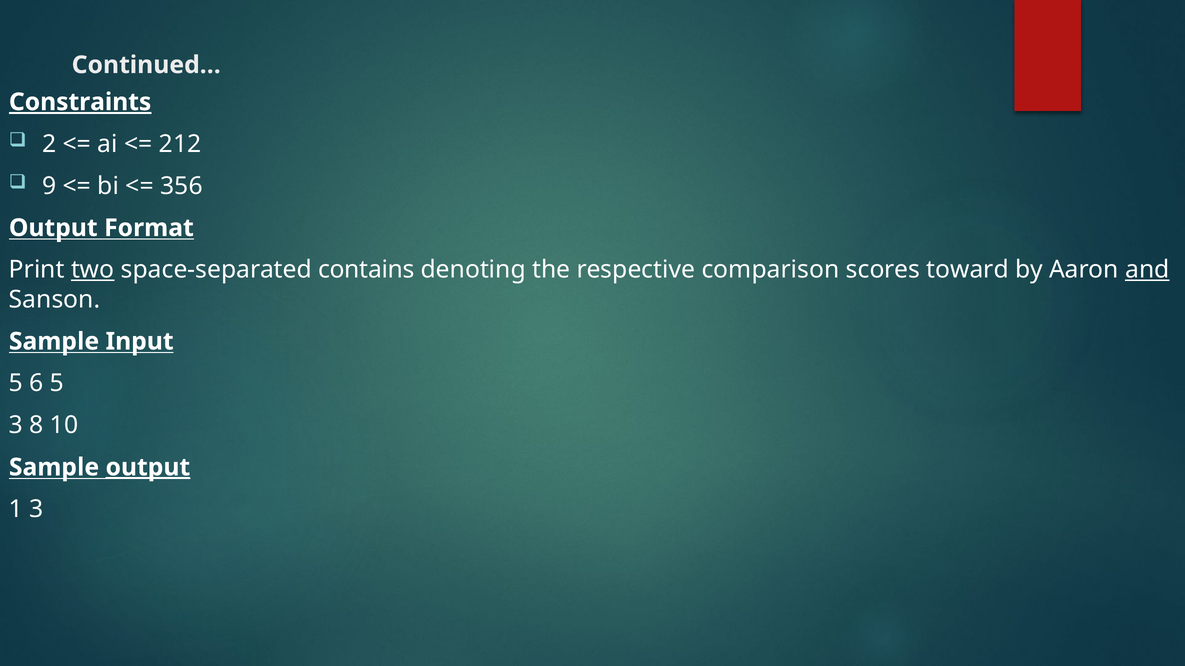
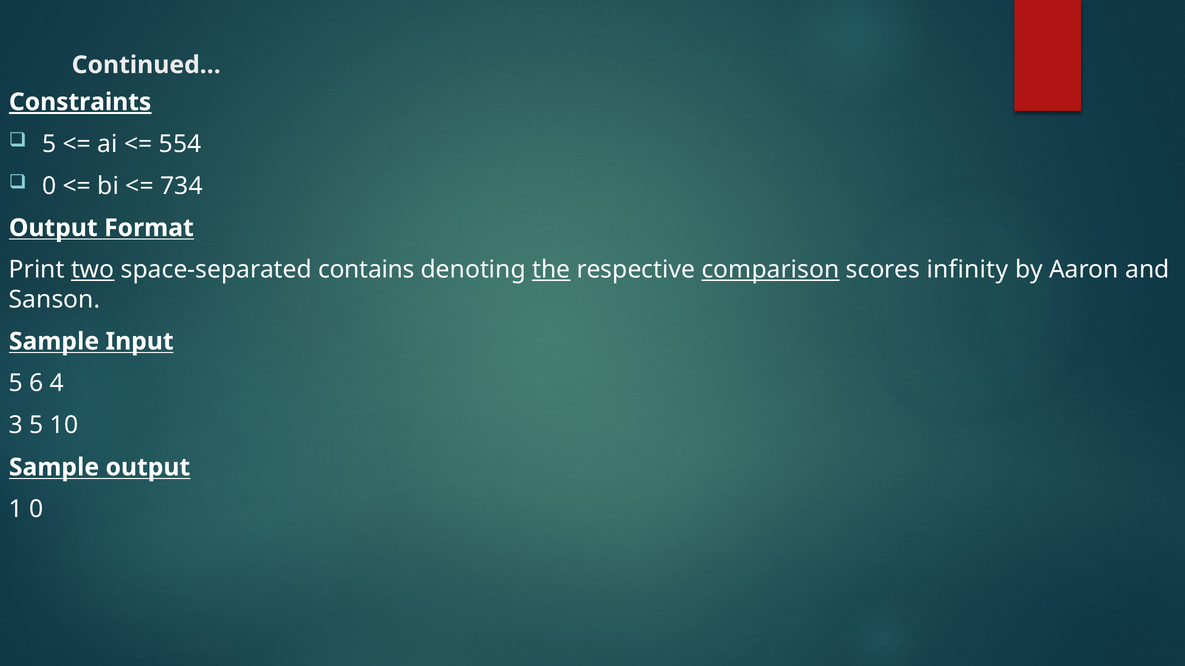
2 at (49, 144): 2 -> 5
212: 212 -> 554
9 at (49, 186): 9 -> 0
356: 356 -> 734
the underline: none -> present
comparison underline: none -> present
toward: toward -> infinity
and underline: present -> none
6 5: 5 -> 4
3 8: 8 -> 5
output at (148, 468) underline: present -> none
1 3: 3 -> 0
